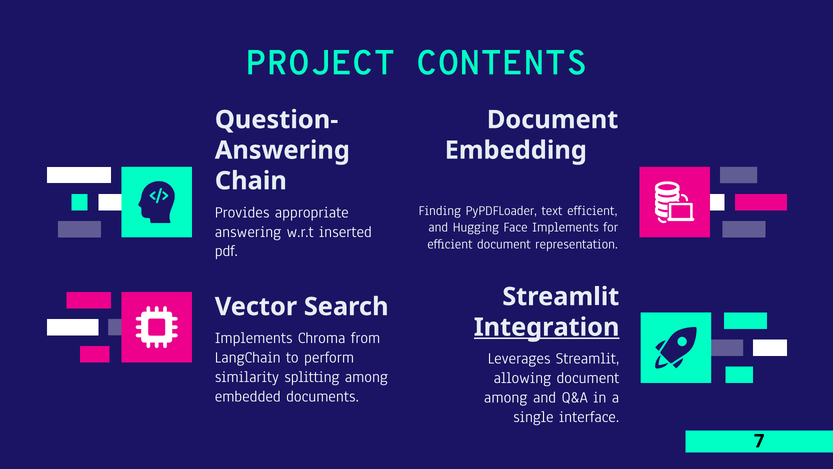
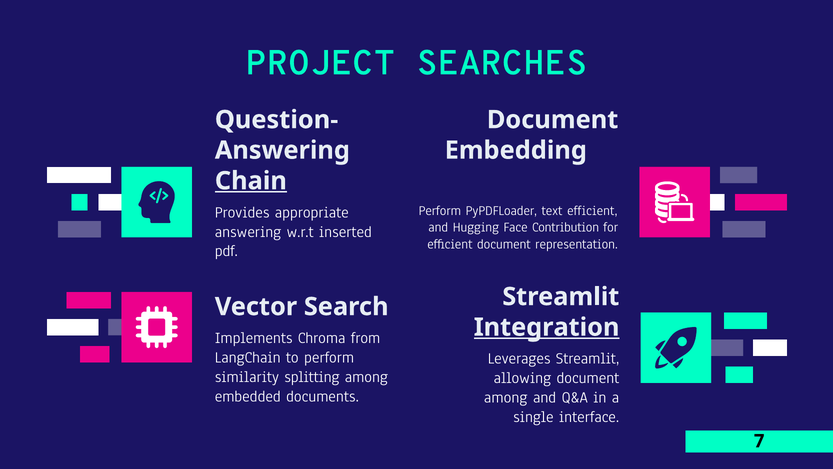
CONTENTS: CONTENTS -> SEARCHES
Chain underline: none -> present
Finding at (440, 210): Finding -> Perform
Face Implements: Implements -> Contribution
